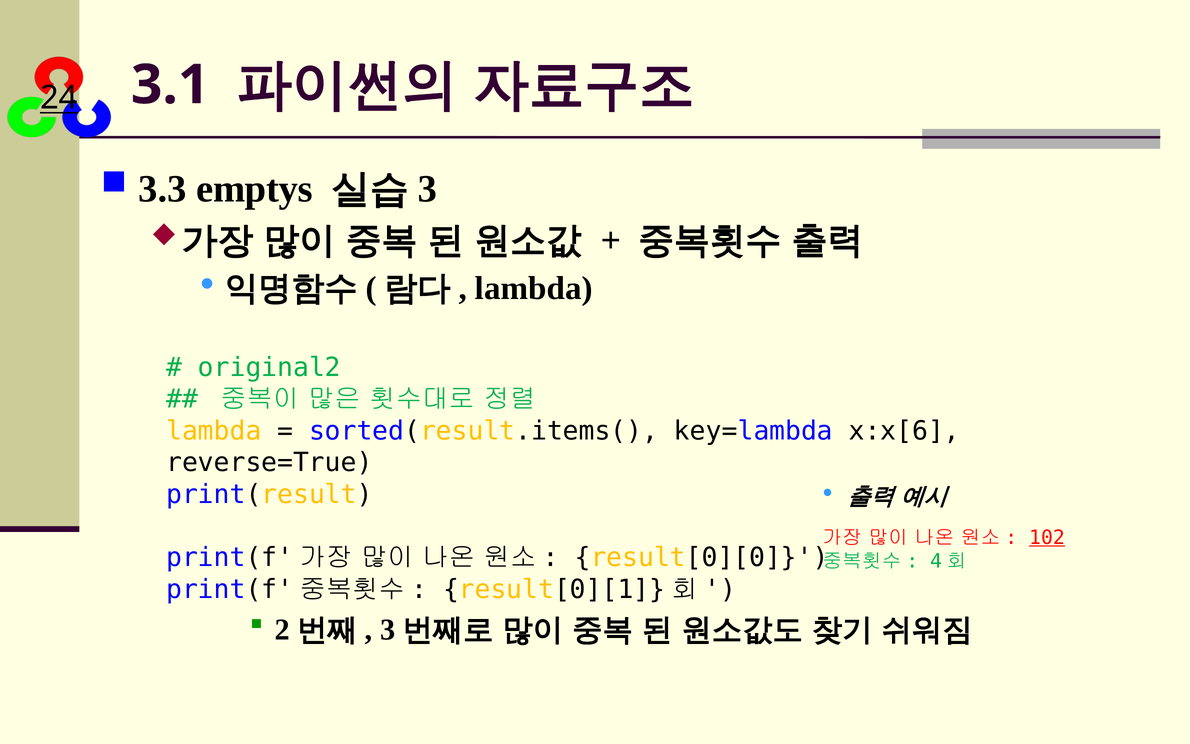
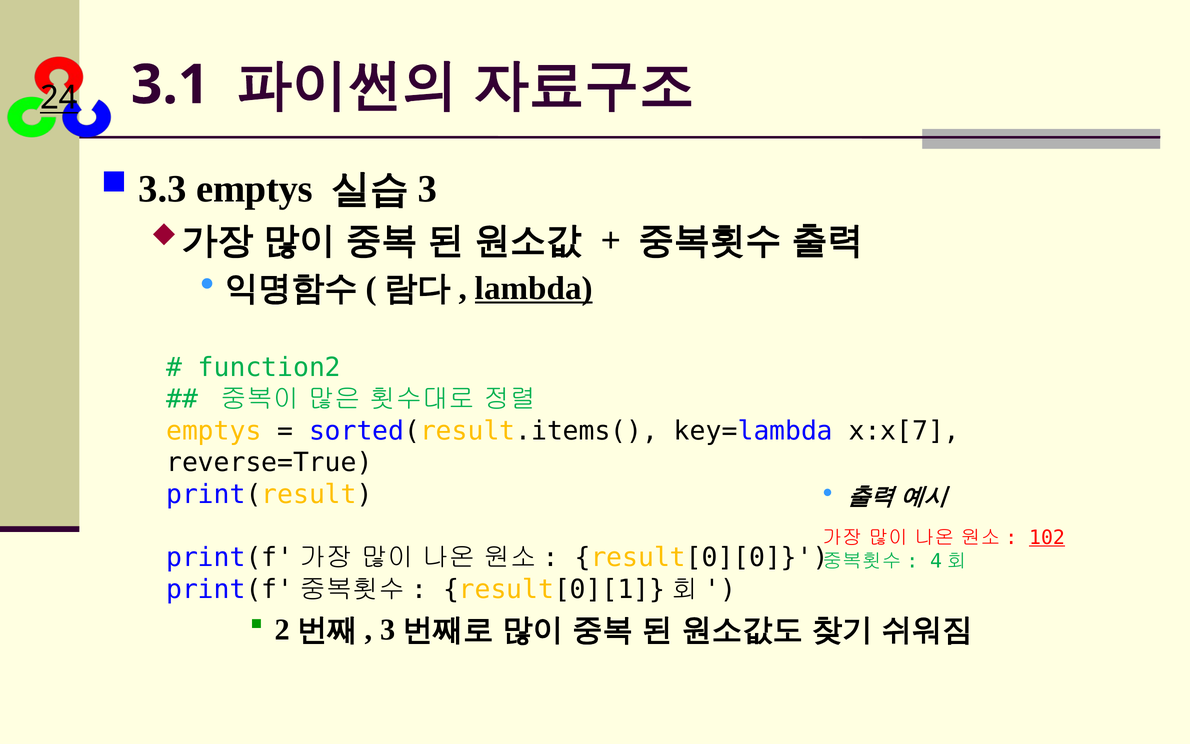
lambda at (534, 288) underline: none -> present
original2: original2 -> function2
lambda at (214, 431): lambda -> emptys
x:x[6: x:x[6 -> x:x[7
